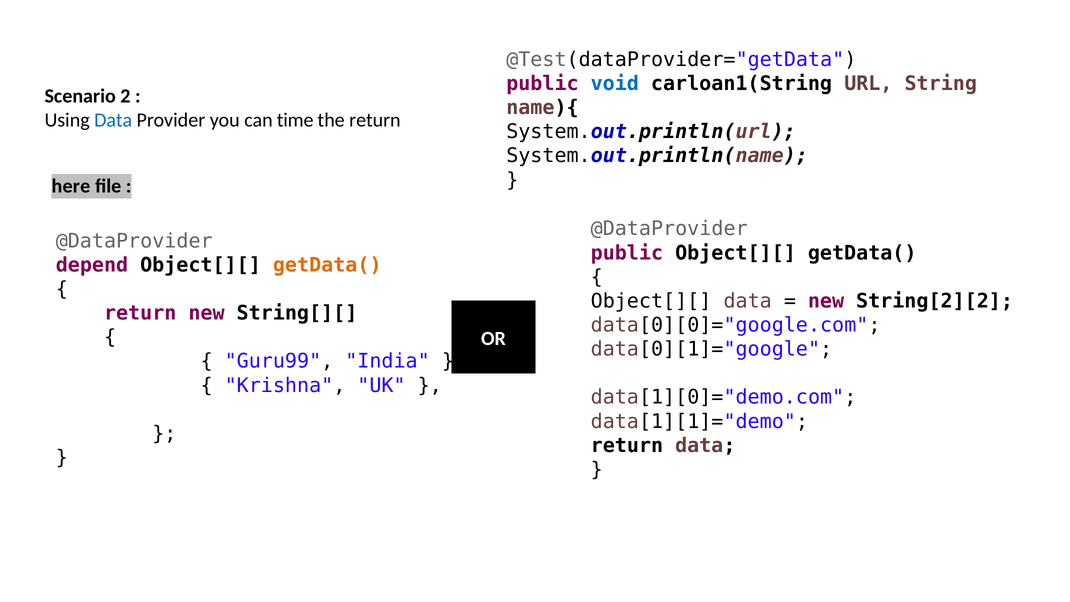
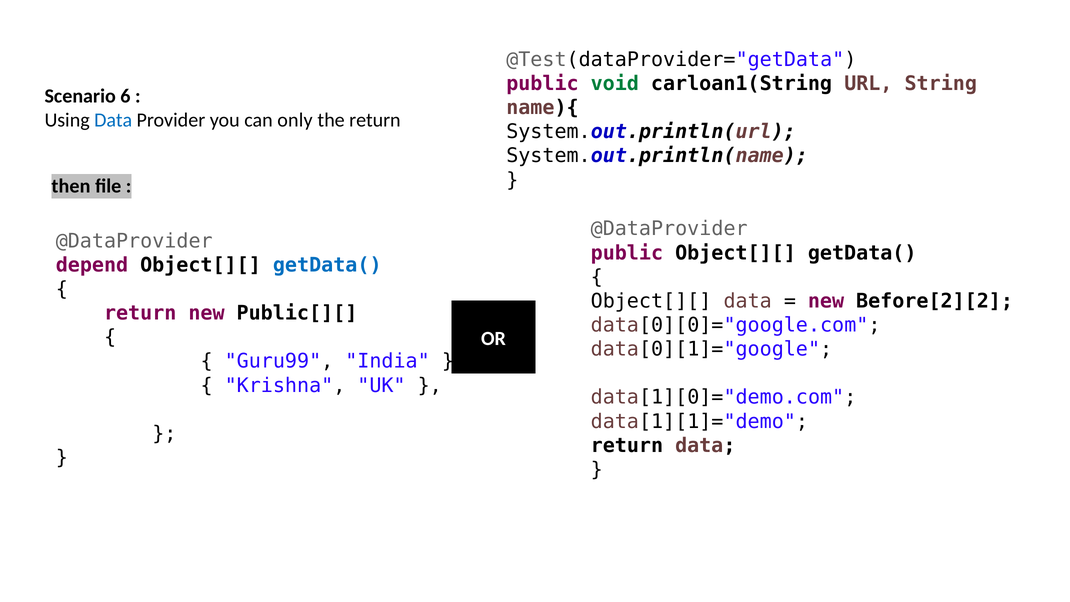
void colour: blue -> green
2: 2 -> 6
time: time -> only
here: here -> then
getData( at (327, 265) colour: orange -> blue
String[2][2: String[2][2 -> Before[2][2
String[][: String[][ -> Public[][
